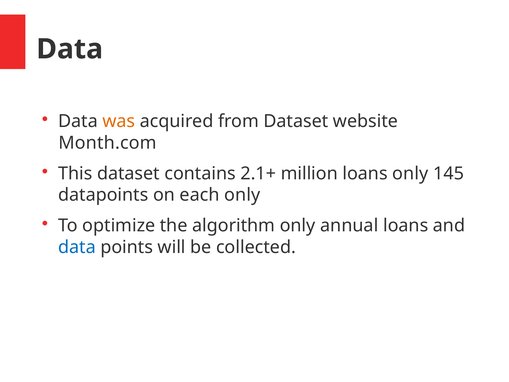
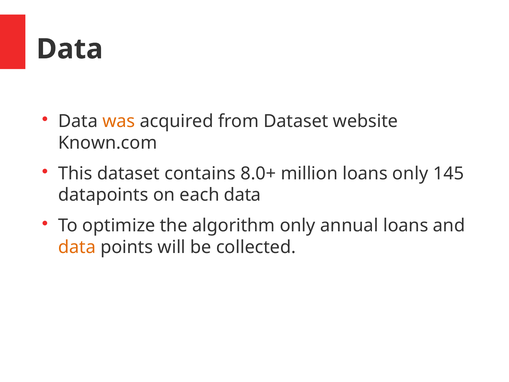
Month.com: Month.com -> Known.com
2.1+: 2.1+ -> 8.0+
each only: only -> data
data at (77, 247) colour: blue -> orange
